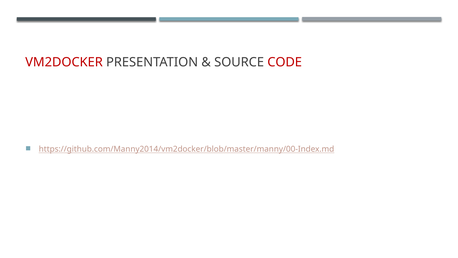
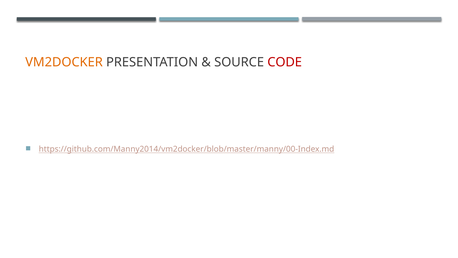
VM2DOCKER colour: red -> orange
